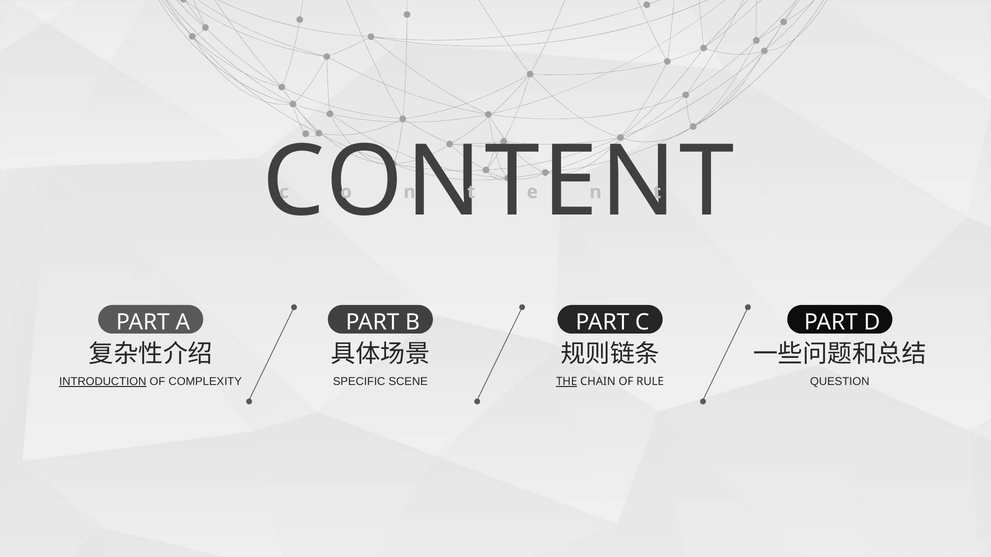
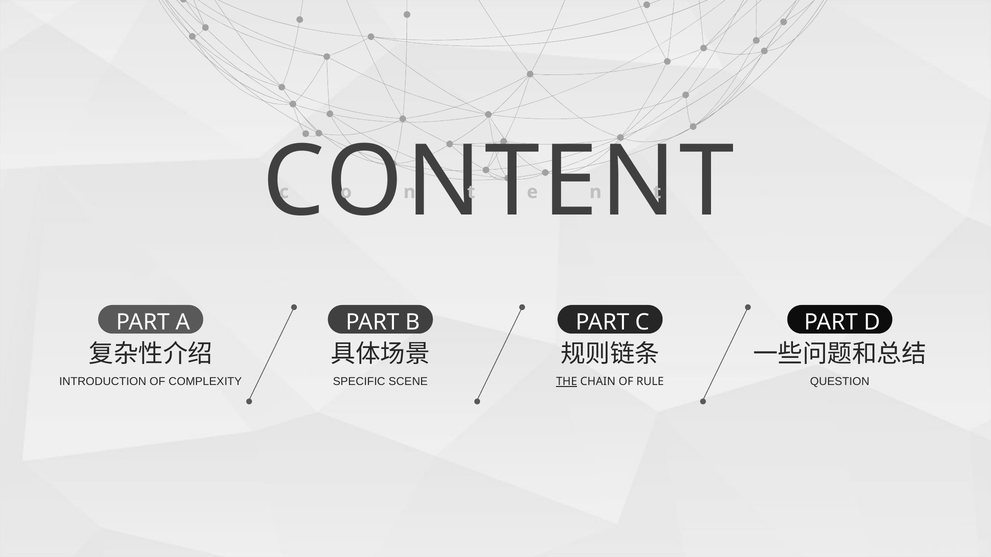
INTRODUCTION underline: present -> none
